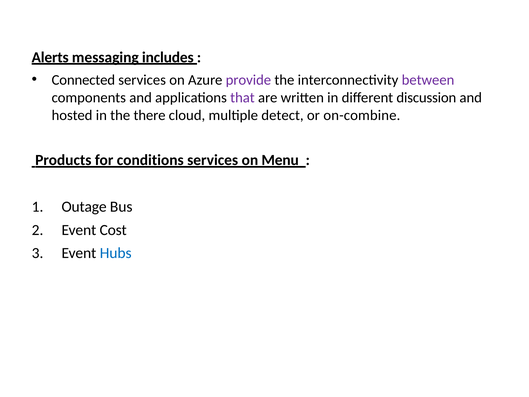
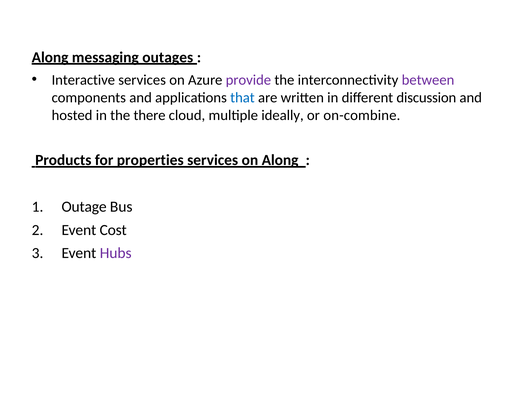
Alerts at (50, 57): Alerts -> Along
includes: includes -> outages
Connected: Connected -> Interactive
that colour: purple -> blue
detect: detect -> ideally
conditions: conditions -> properties
on Menu: Menu -> Along
Hubs colour: blue -> purple
